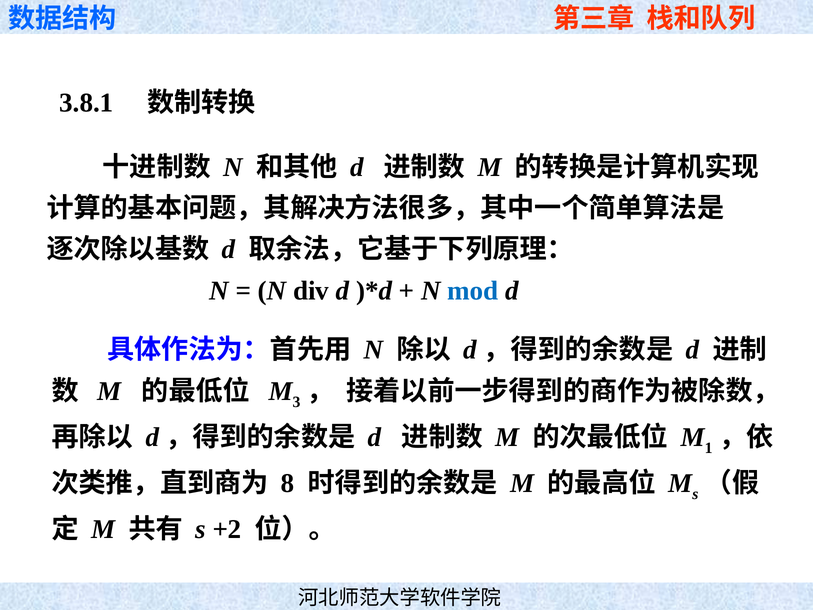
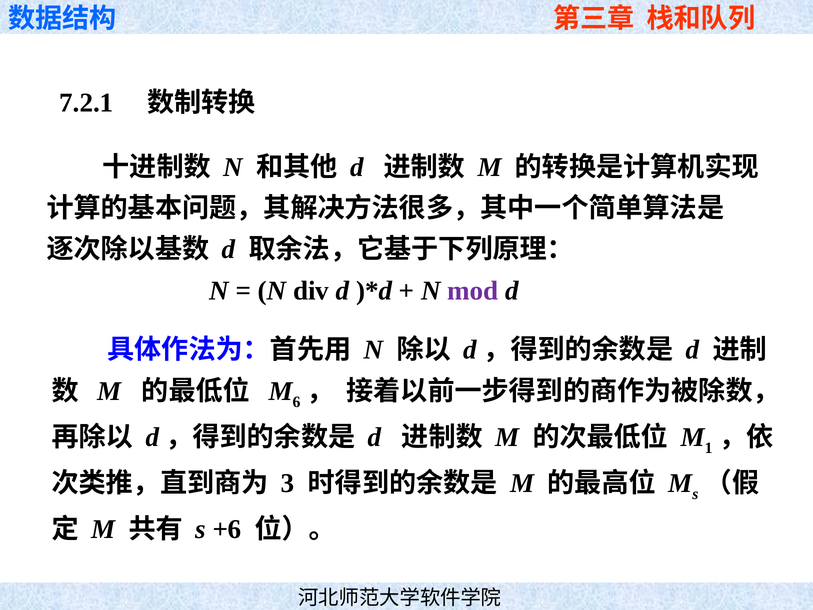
3.8.1: 3.8.1 -> 7.2.1
mod colour: blue -> purple
3: 3 -> 6
8: 8 -> 3
+2: +2 -> +6
